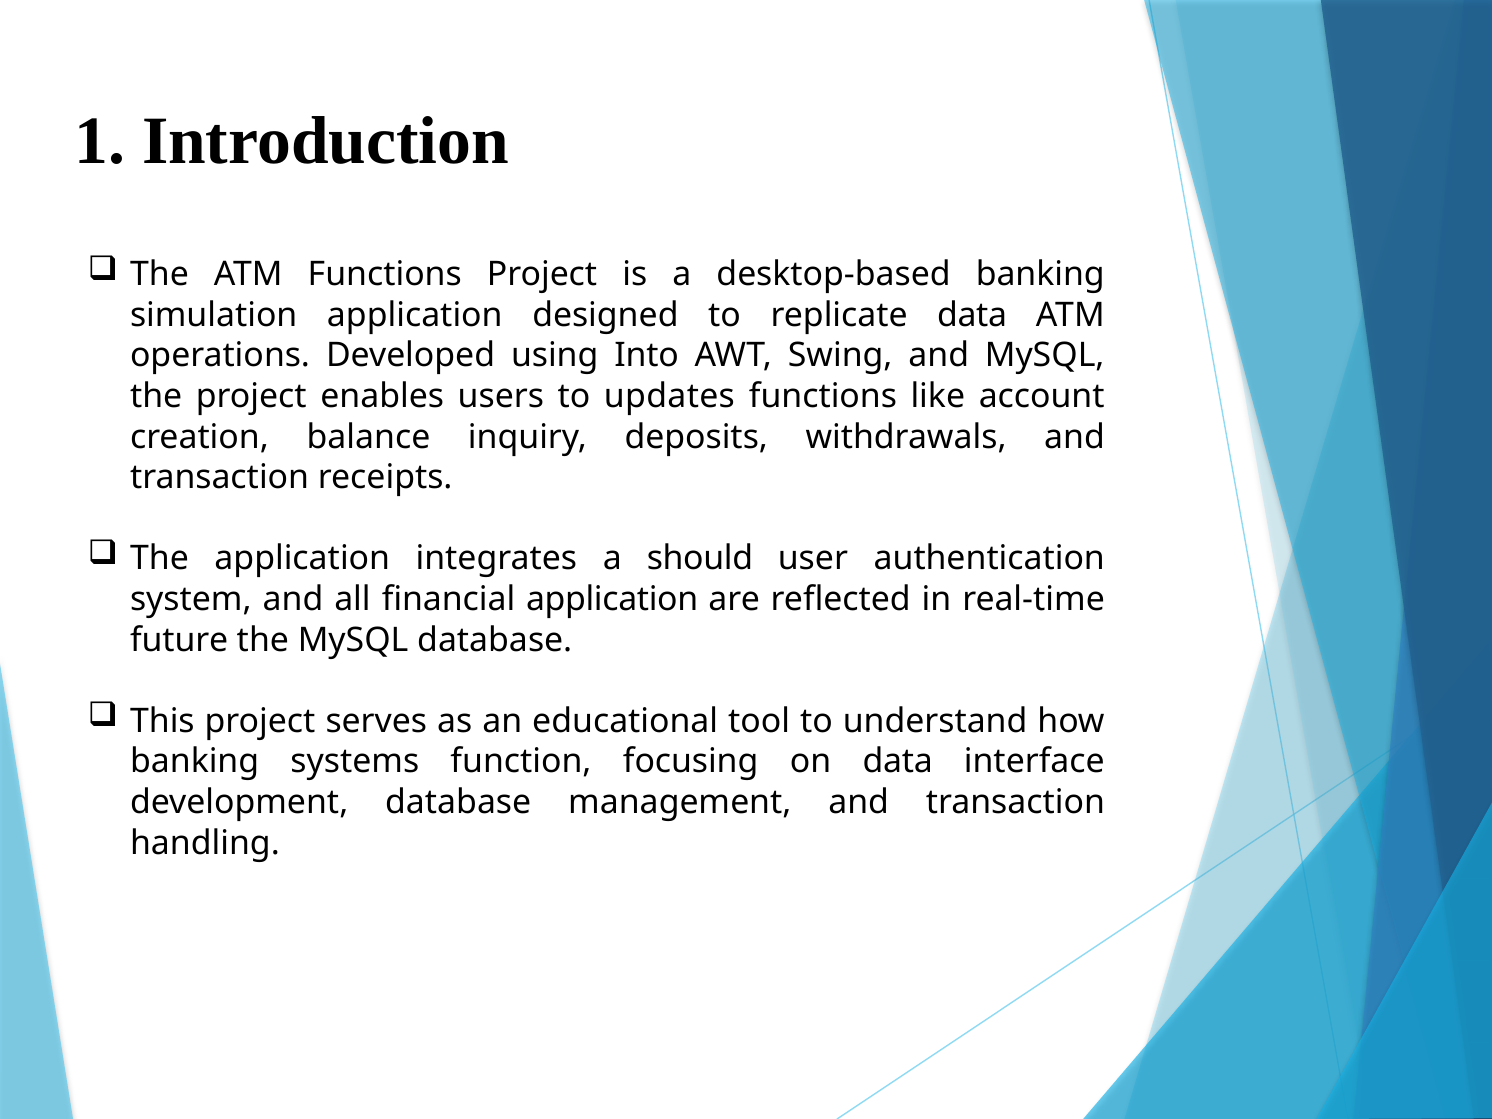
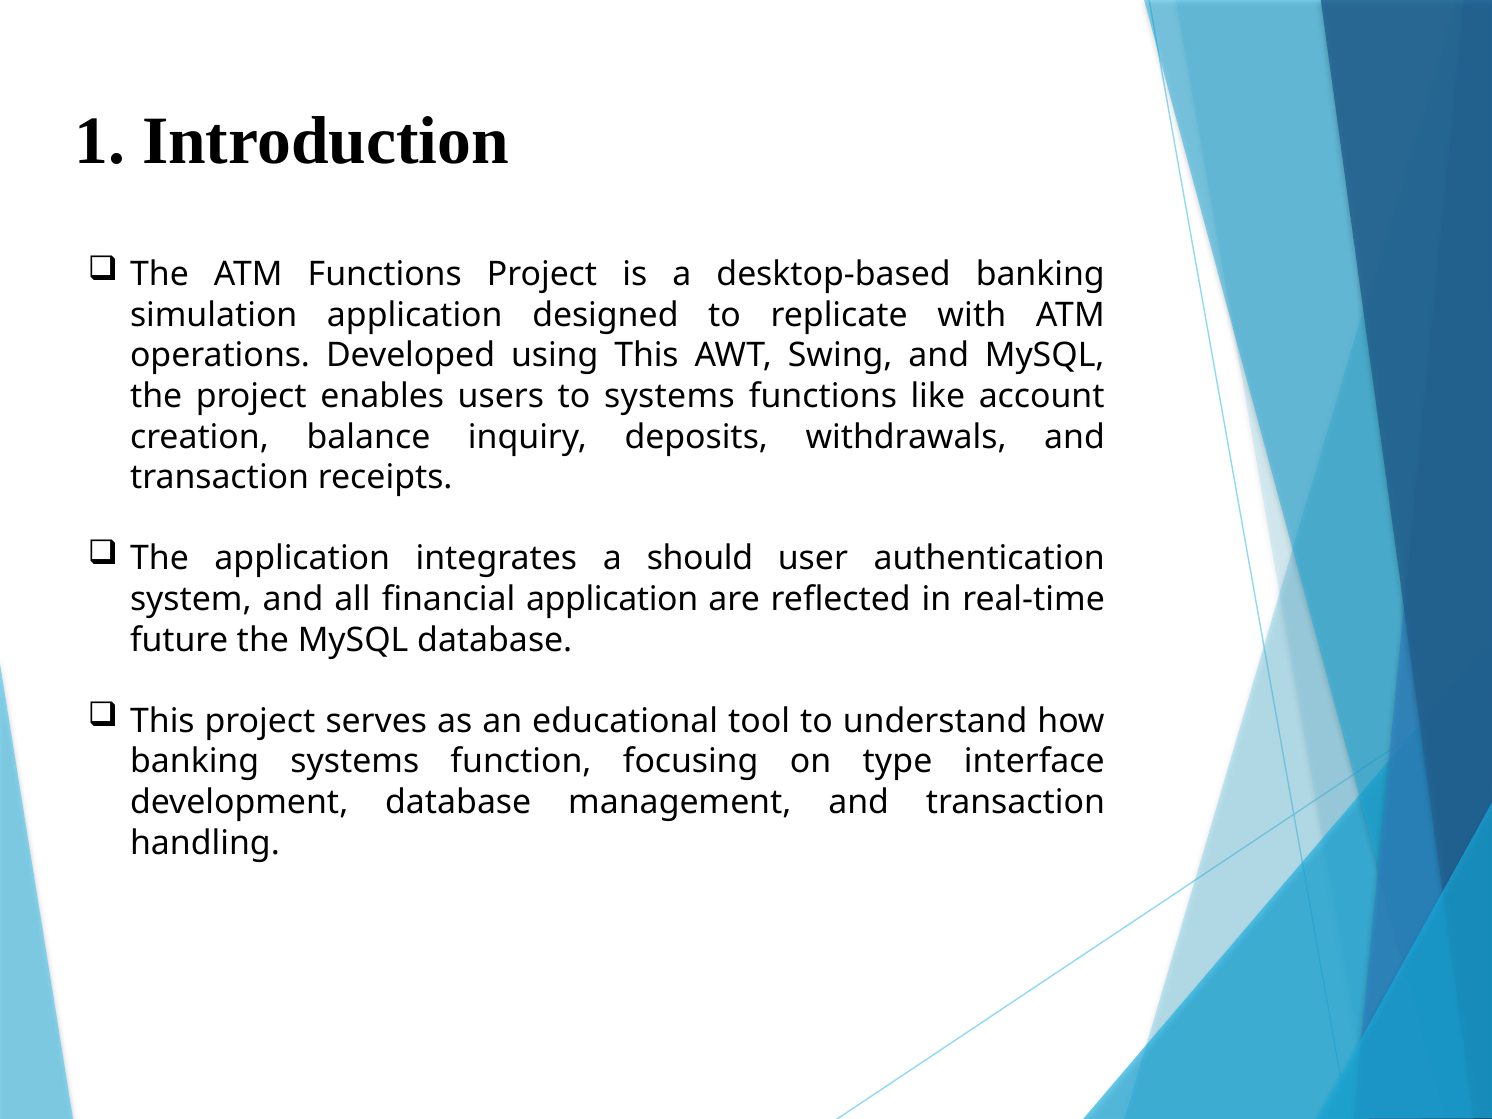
replicate data: data -> with
using Into: Into -> This
to updates: updates -> systems
on data: data -> type
